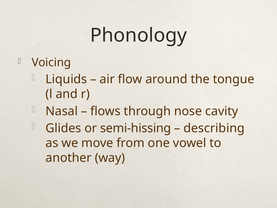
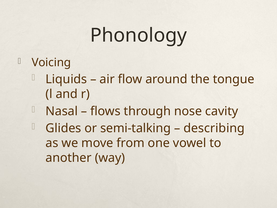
semi-hissing: semi-hissing -> semi-talking
